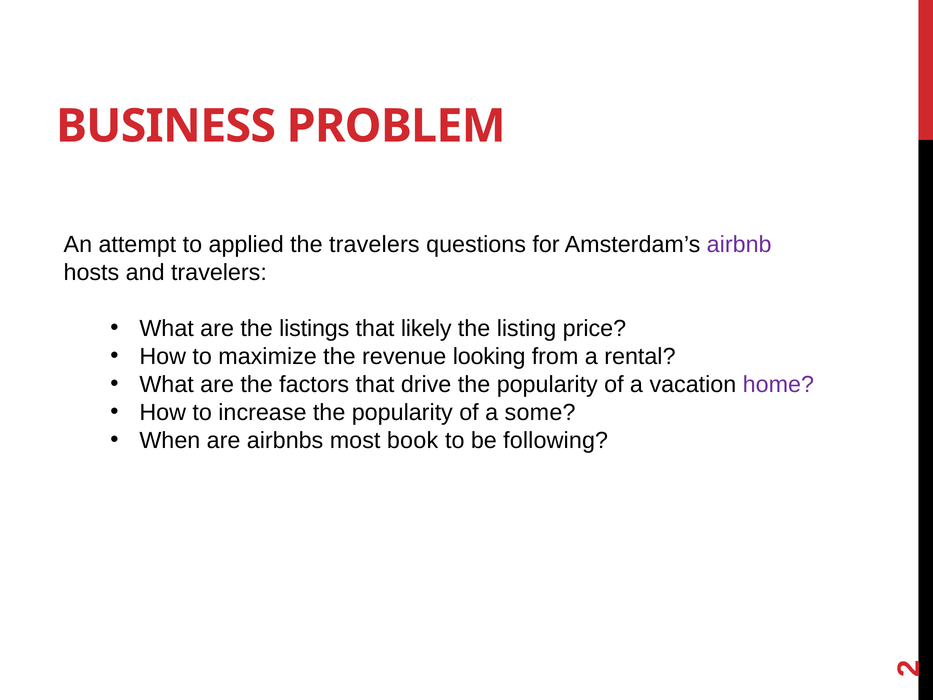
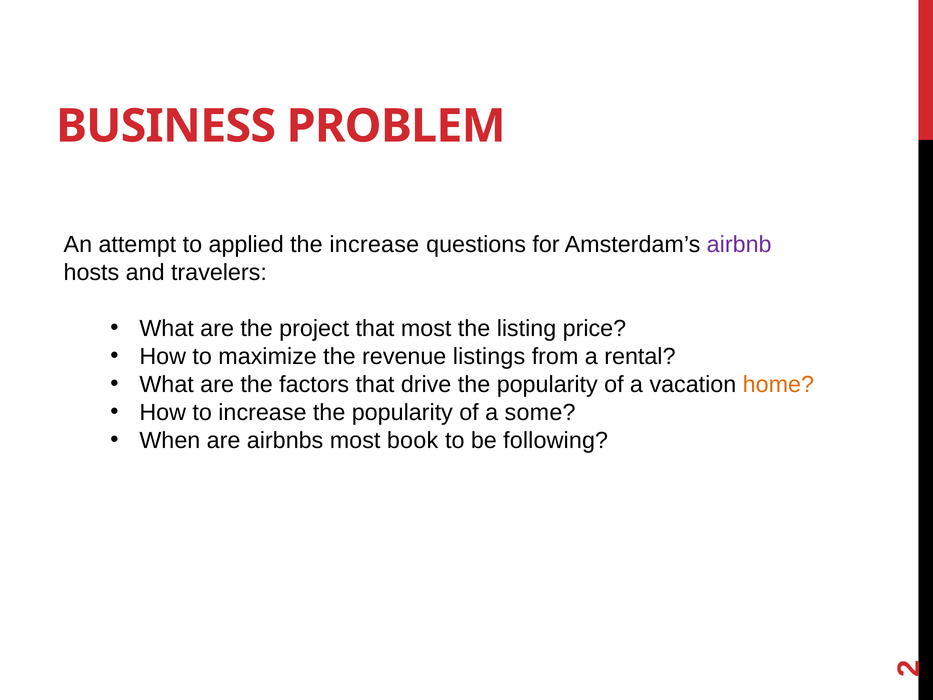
the travelers: travelers -> increase
listings: listings -> project
that likely: likely -> most
looking: looking -> listings
home colour: purple -> orange
